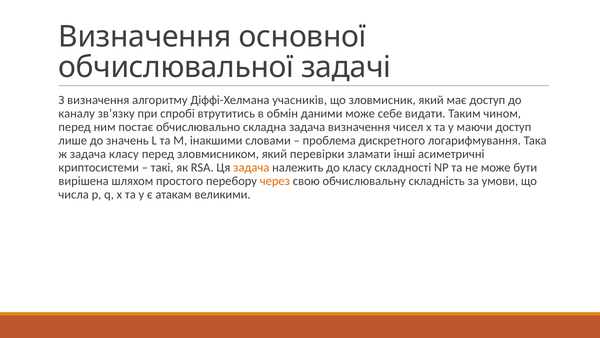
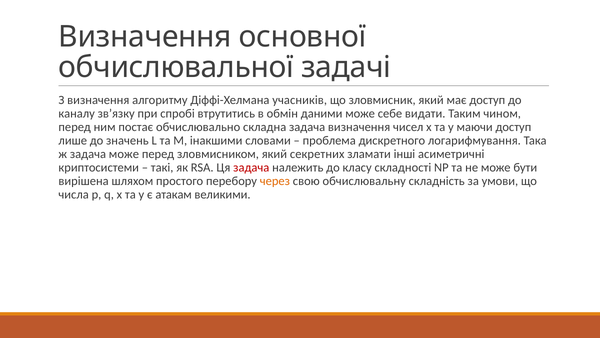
задача класу: класу -> може
перевірки: перевірки -> секретних
задача at (251, 167) colour: orange -> red
